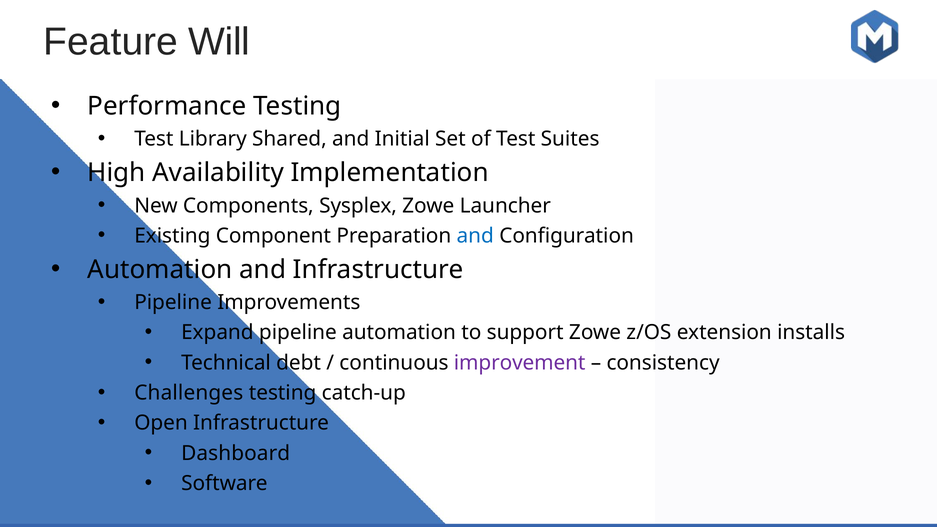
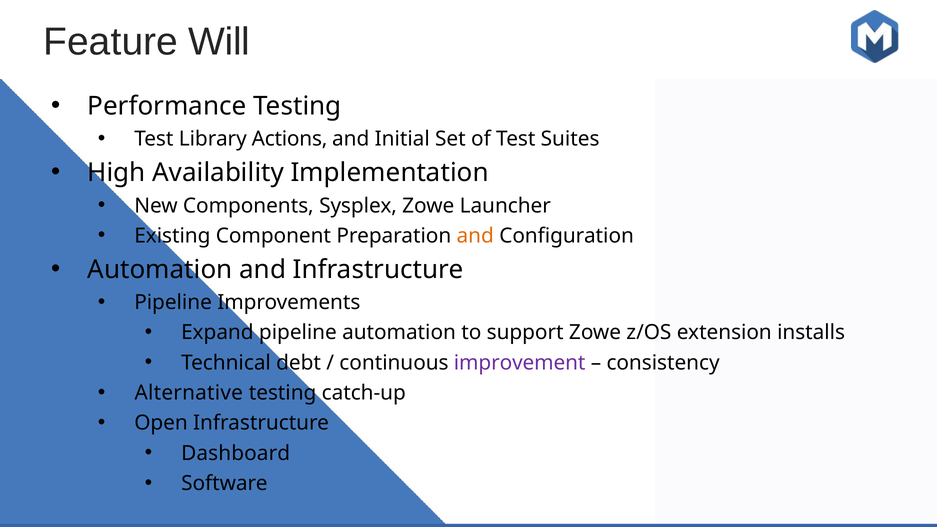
Shared: Shared -> Actions
and at (475, 236) colour: blue -> orange
Challenges: Challenges -> Alternative
